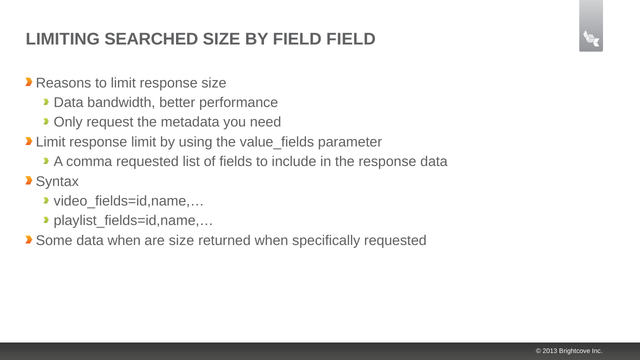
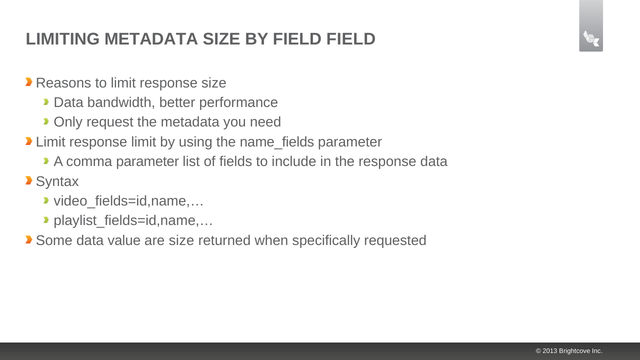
LIMITING SEARCHED: SEARCHED -> METADATA
value_fields: value_fields -> name_fields
comma requested: requested -> parameter
data when: when -> value
